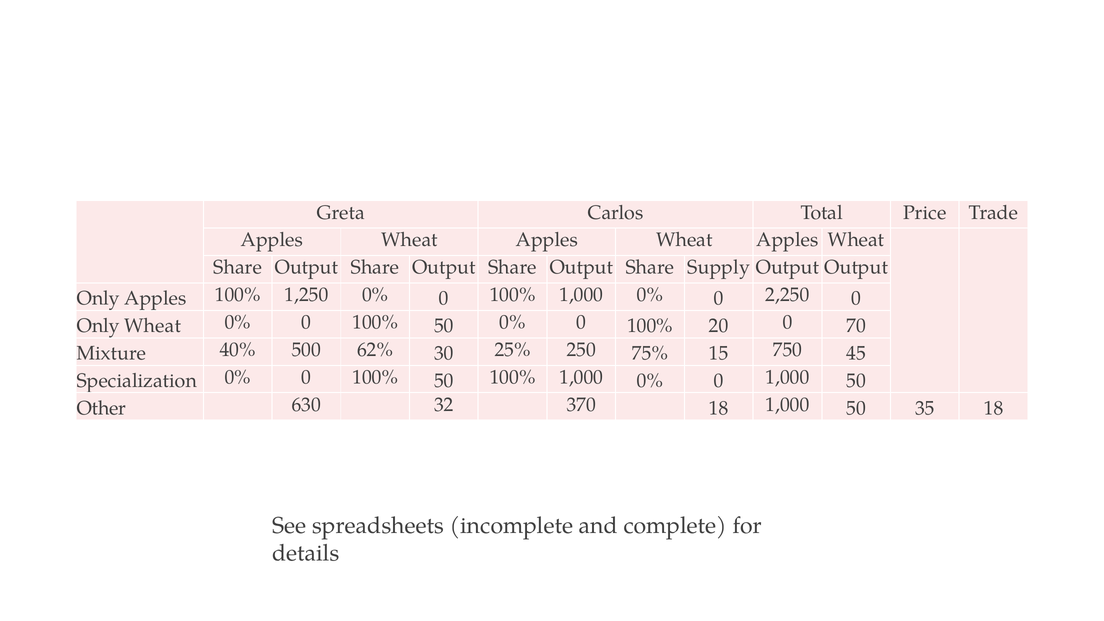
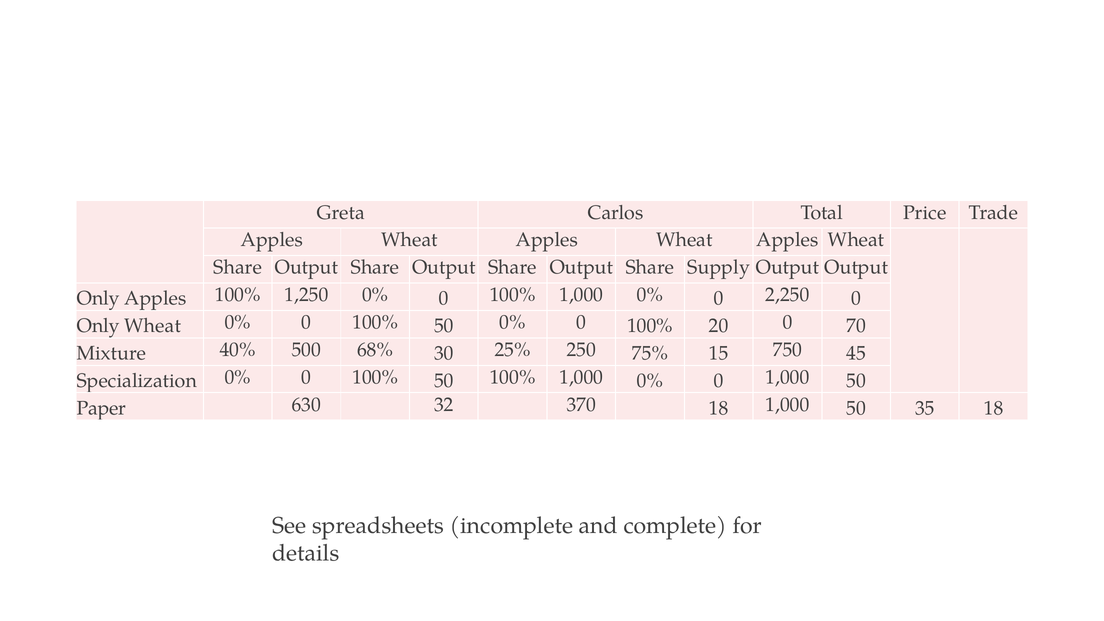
62%: 62% -> 68%
Other: Other -> Paper
